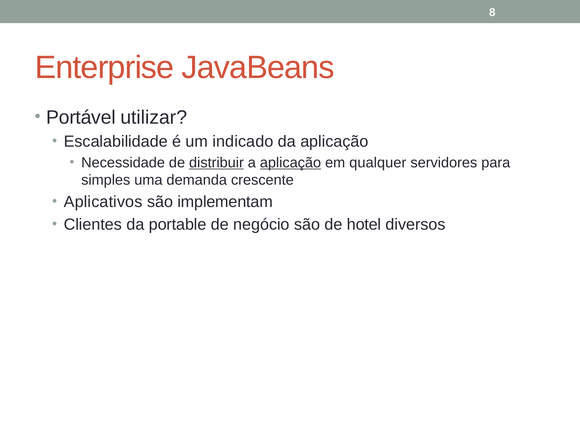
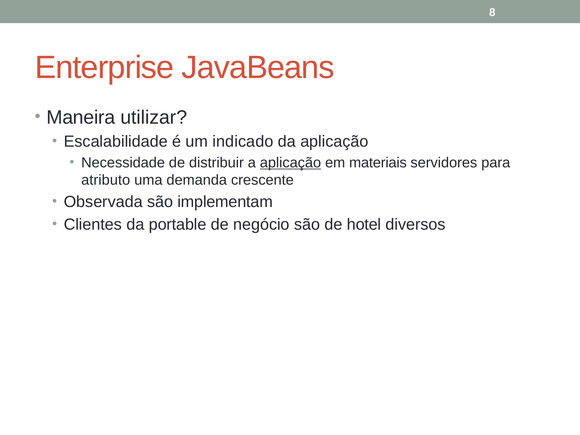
Portável: Portável -> Maneira
distribuir underline: present -> none
qualquer: qualquer -> materiais
simples: simples -> atributo
Aplicativos: Aplicativos -> Observada
